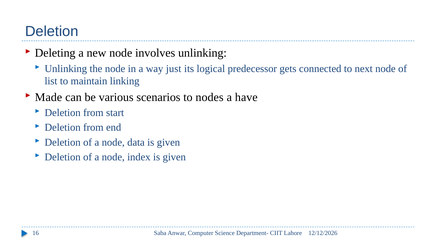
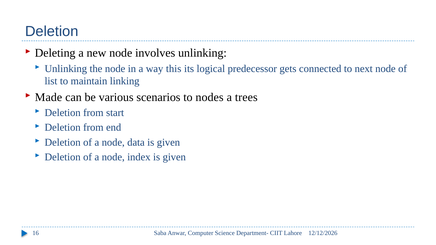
just: just -> this
have: have -> trees
